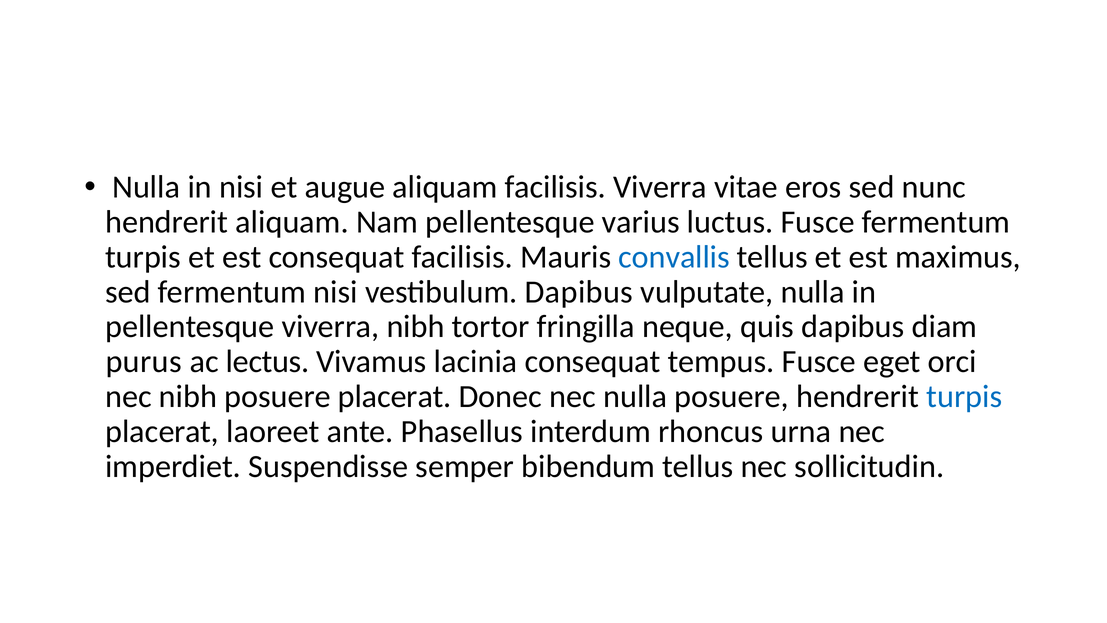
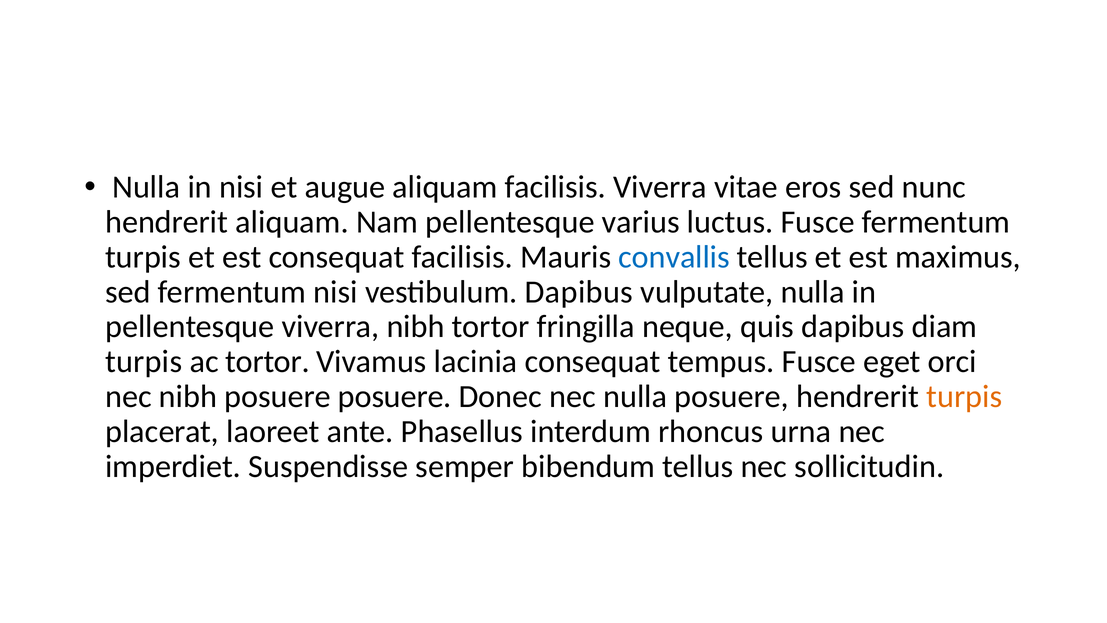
purus at (144, 362): purus -> turpis
ac lectus: lectus -> tortor
posuere placerat: placerat -> posuere
turpis at (964, 396) colour: blue -> orange
